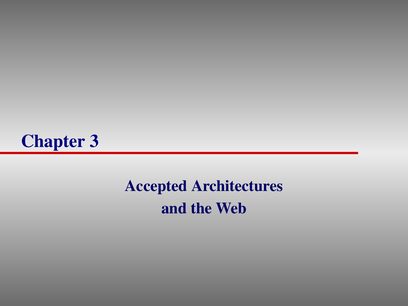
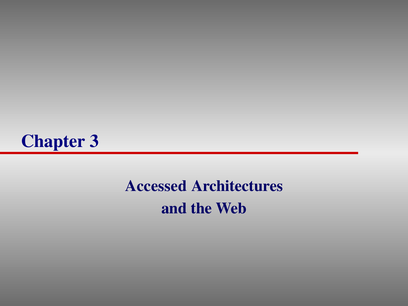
Accepted: Accepted -> Accessed
